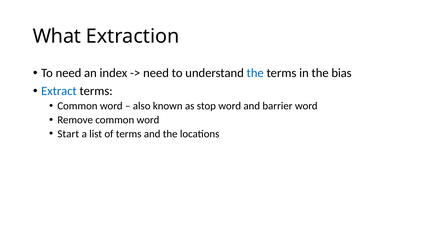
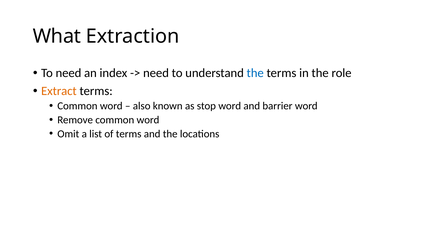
bias: bias -> role
Extract colour: blue -> orange
Start: Start -> Omit
